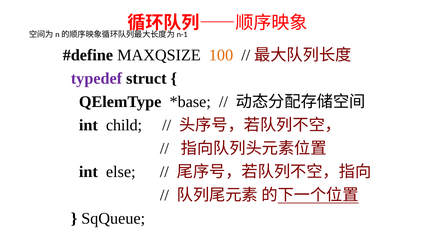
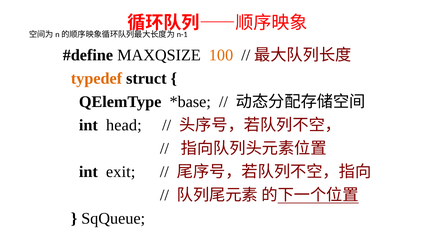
typedef colour: purple -> orange
child: child -> head
else: else -> exit
